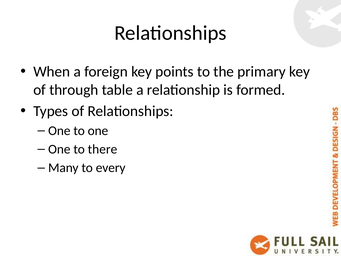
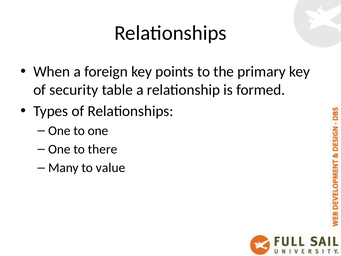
through: through -> security
every: every -> value
